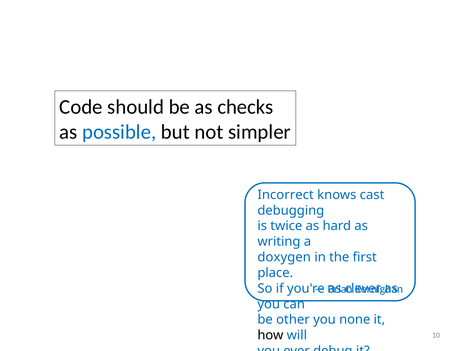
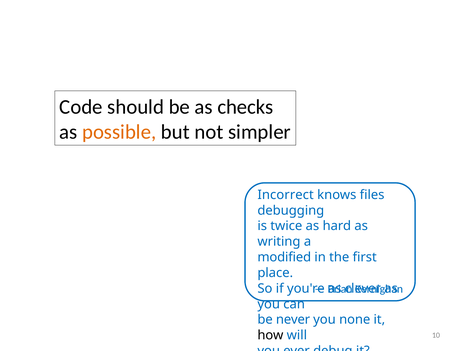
possible colour: blue -> orange
cast: cast -> files
doxygen: doxygen -> modified
other: other -> never
